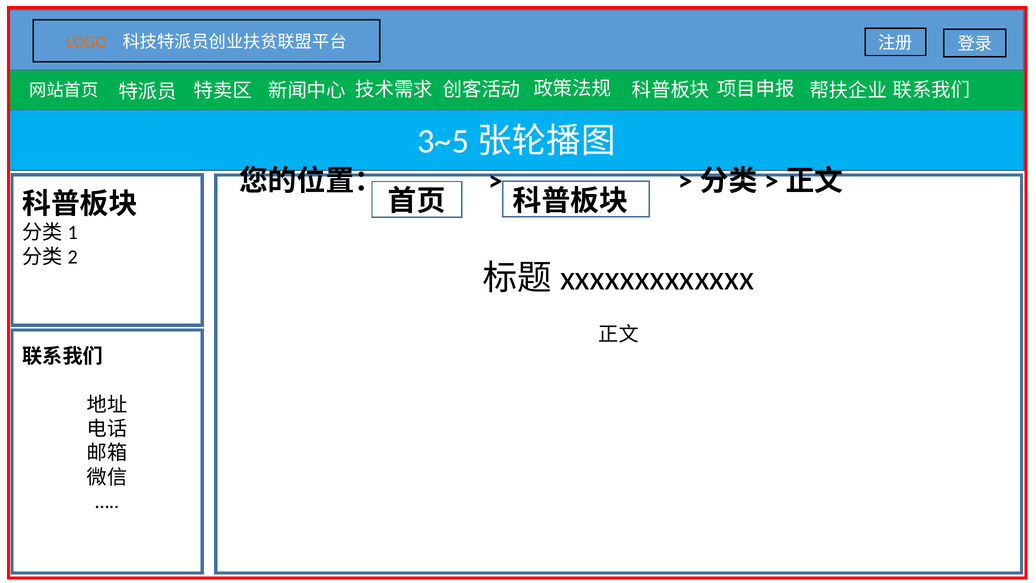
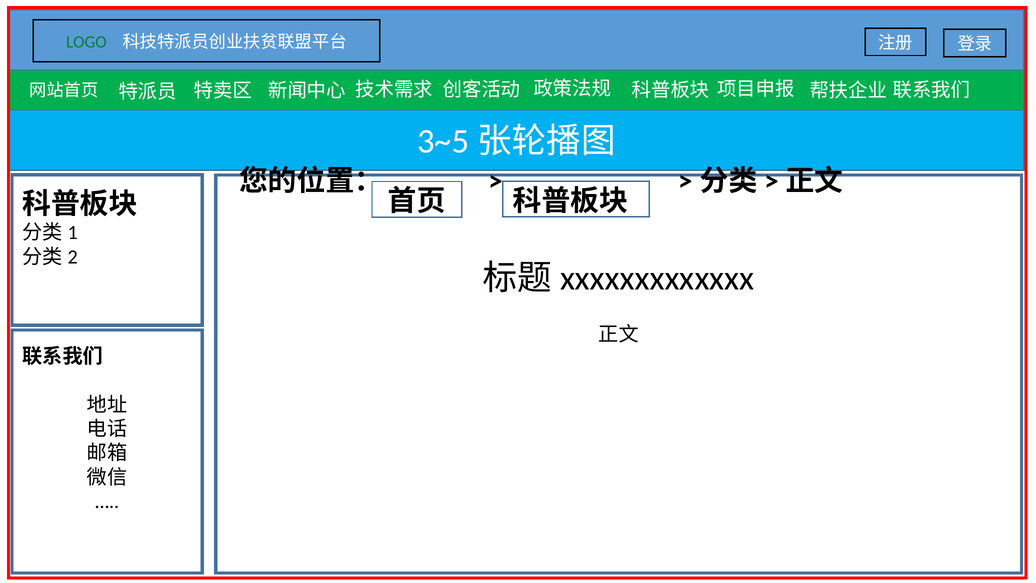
LOGO colour: orange -> green
